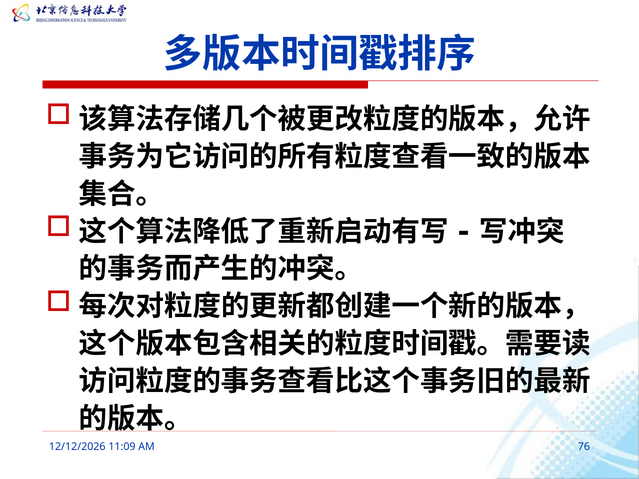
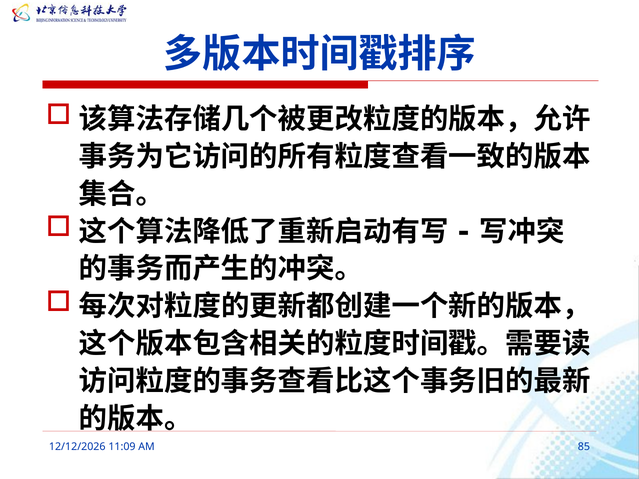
76: 76 -> 85
